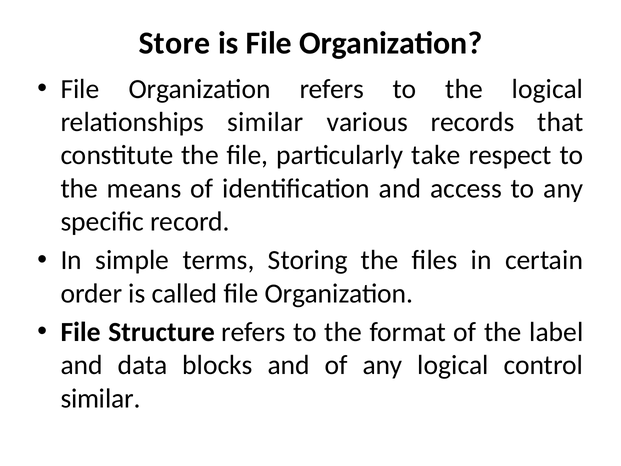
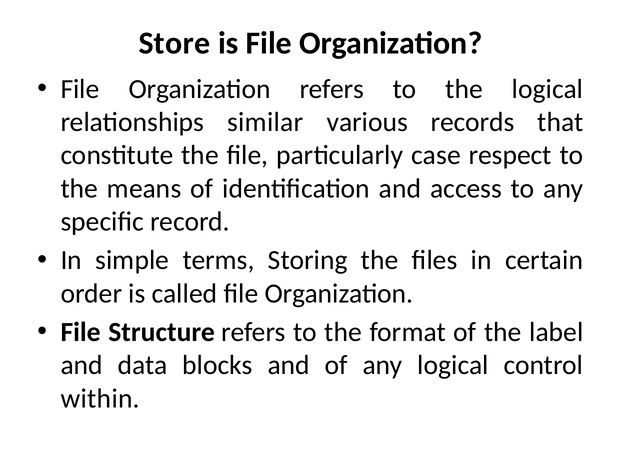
take: take -> case
similar at (101, 398): similar -> within
